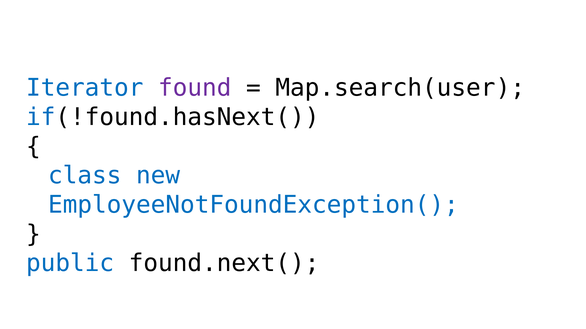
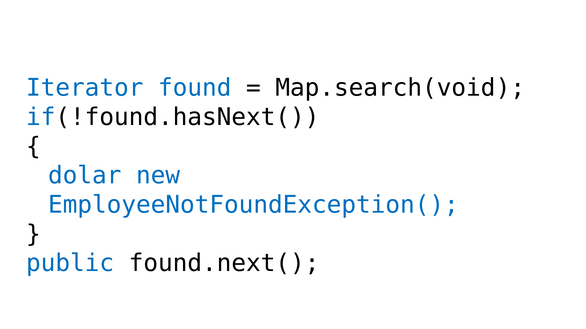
found colour: purple -> blue
Map.search(user: Map.search(user -> Map.search(void
class: class -> dolar
